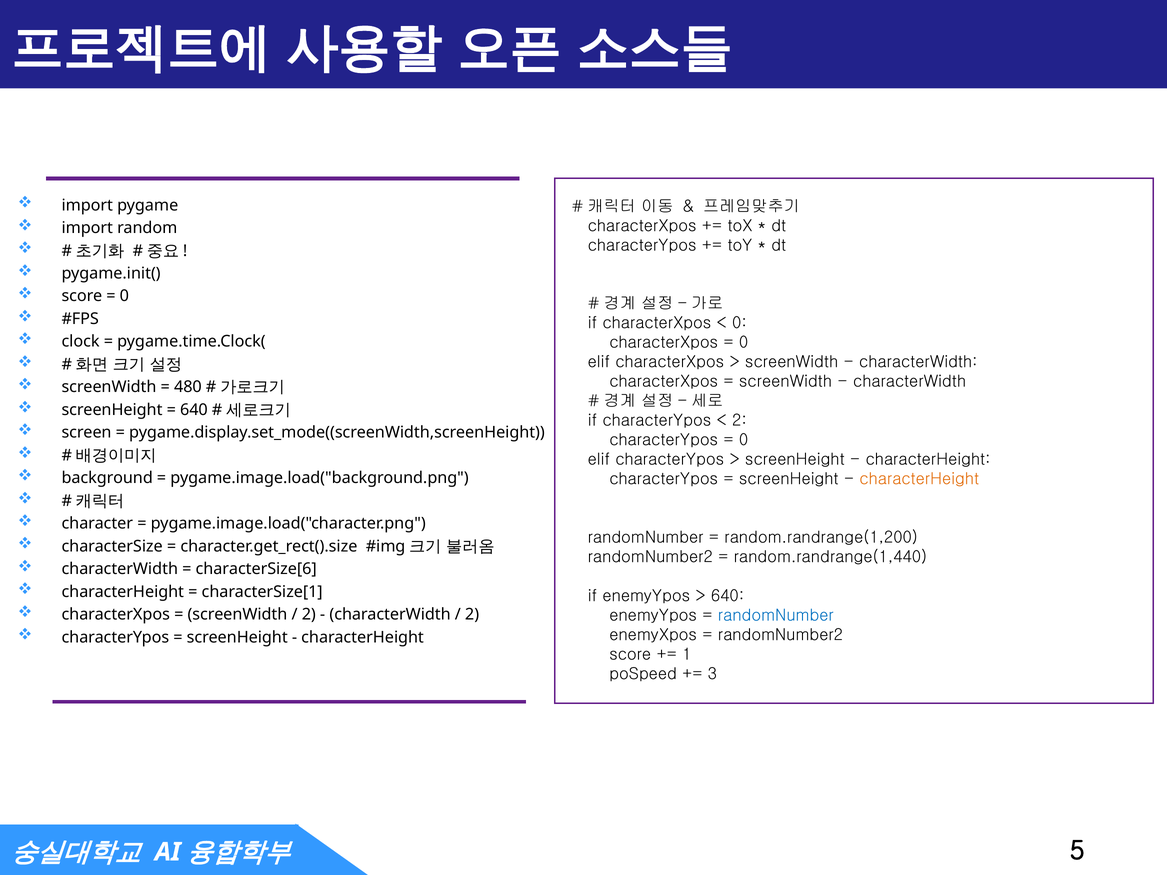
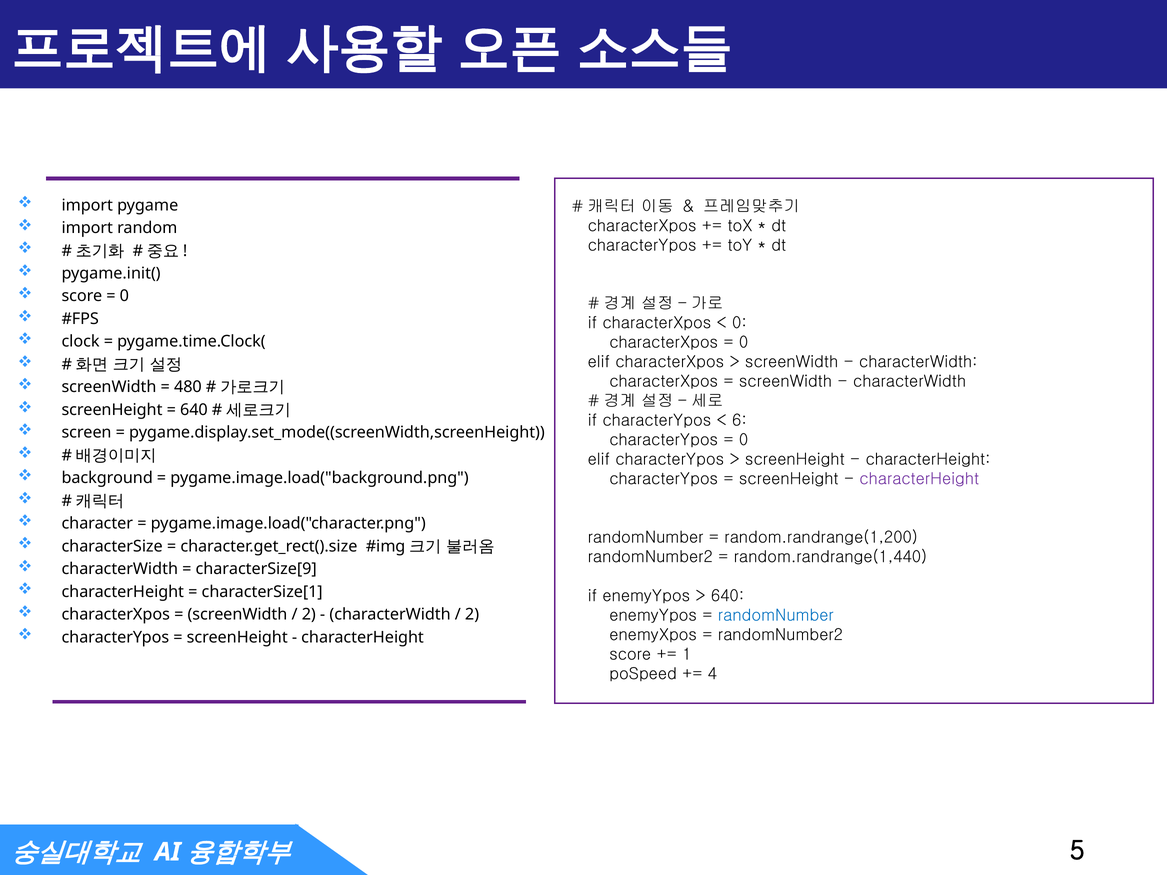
2 at (739, 421): 2 -> 6
characterHeight at (919, 479) colour: orange -> purple
characterSize[6: characterSize[6 -> characterSize[9
3: 3 -> 4
